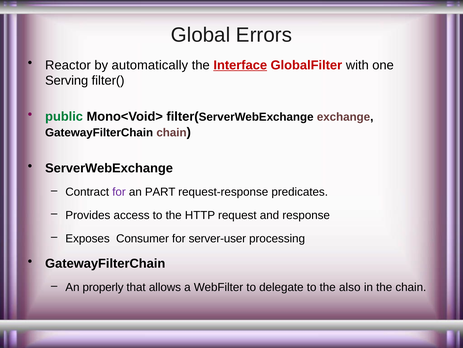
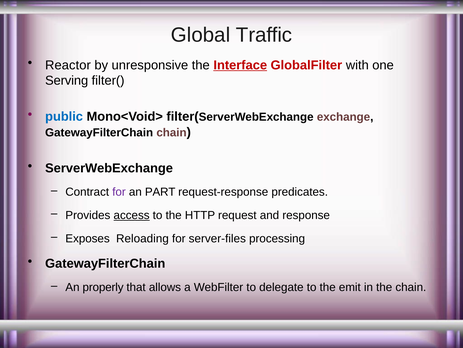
Errors: Errors -> Traffic
automatically: automatically -> unresponsive
public colour: green -> blue
access underline: none -> present
Consumer: Consumer -> Reloading
server-user: server-user -> server-files
also: also -> emit
